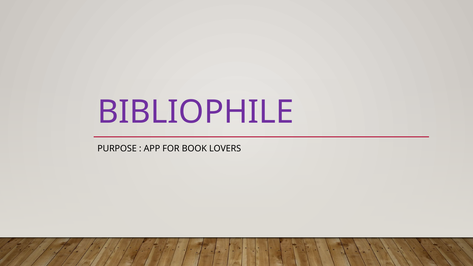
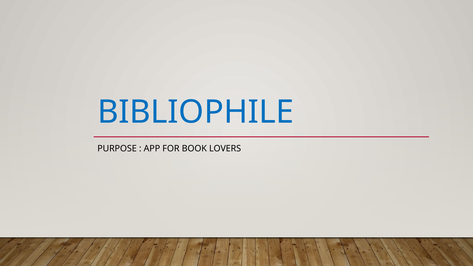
BIBLIOPHILE colour: purple -> blue
